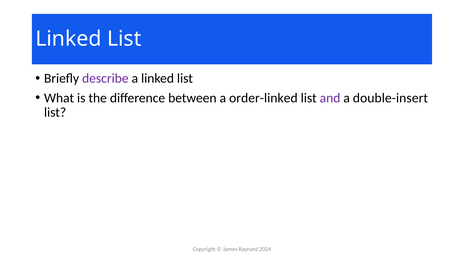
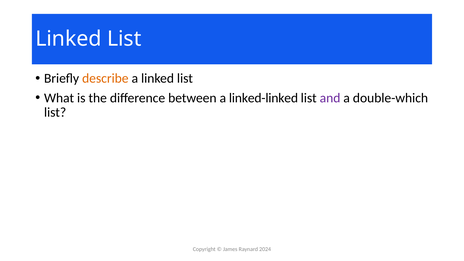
describe colour: purple -> orange
order-linked: order-linked -> linked-linked
double-insert: double-insert -> double-which
